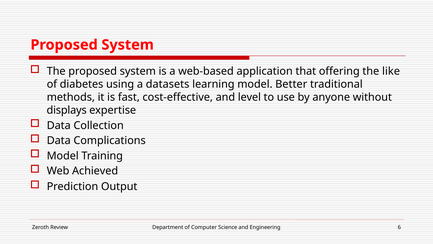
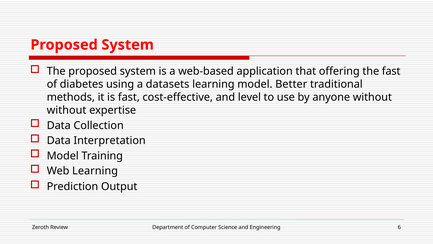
the like: like -> fast
displays at (67, 110): displays -> without
Complications: Complications -> Interpretation
Web Achieved: Achieved -> Learning
